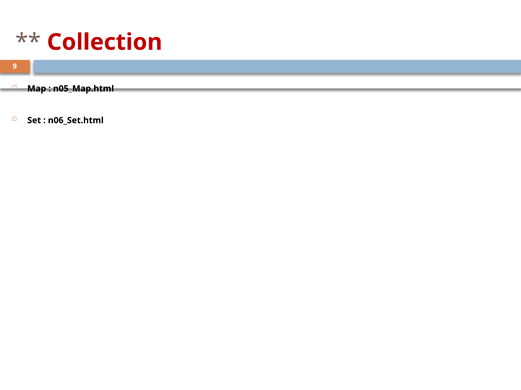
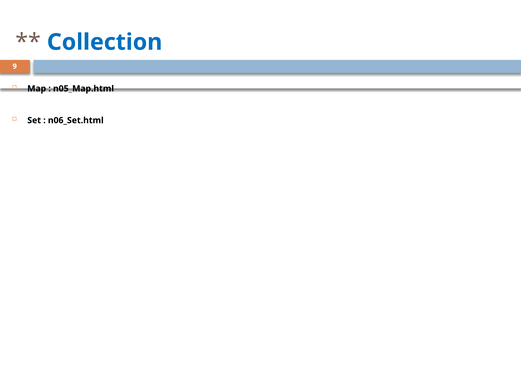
Collection colour: red -> blue
